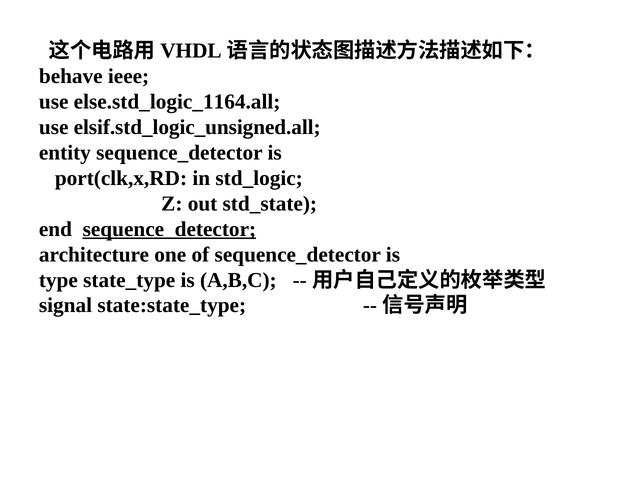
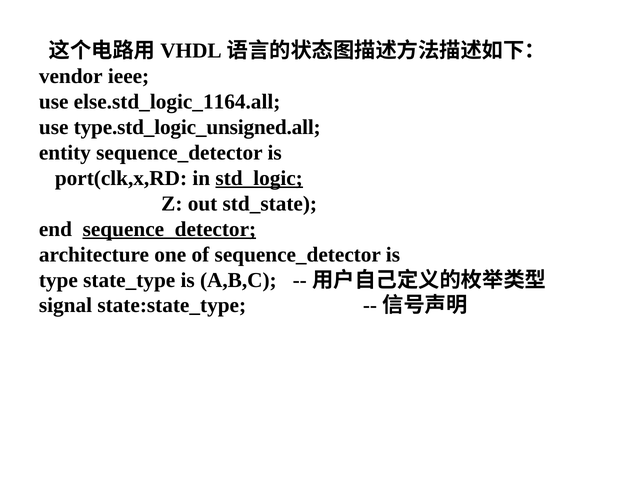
behave: behave -> vendor
elsif.std_logic_unsigned.all: elsif.std_logic_unsigned.all -> type.std_logic_unsigned.all
std_logic underline: none -> present
